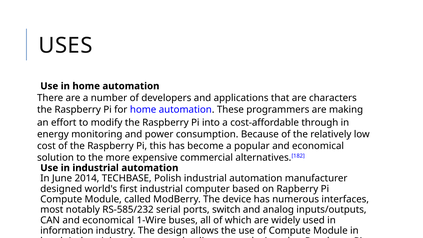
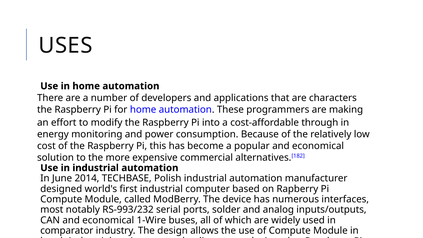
RS-585/232: RS-585/232 -> RS-993/232
switch: switch -> solder
information: information -> comparator
